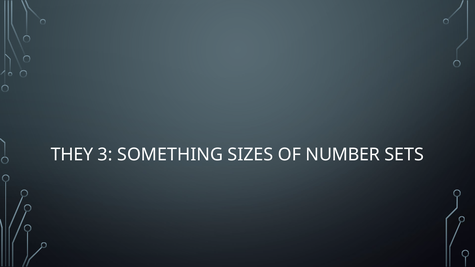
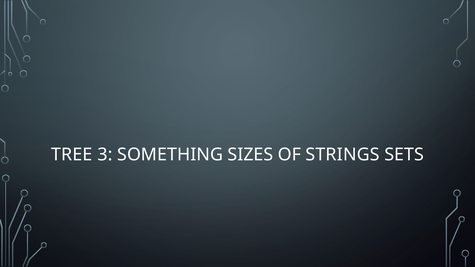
THEY: THEY -> TREE
NUMBER: NUMBER -> STRINGS
